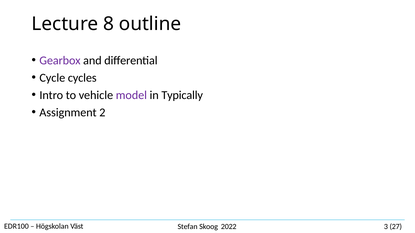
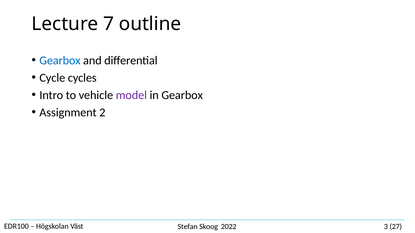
8: 8 -> 7
Gearbox at (60, 61) colour: purple -> blue
in Typically: Typically -> Gearbox
